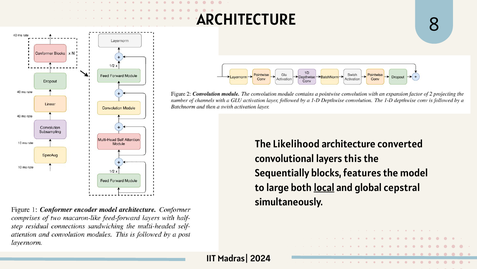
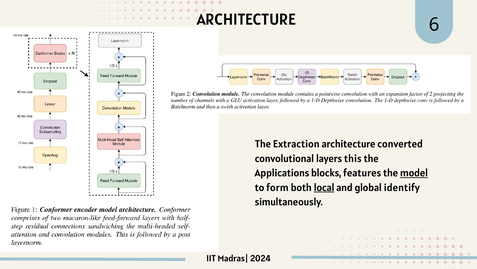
8: 8 -> 6
Likelihood: Likelihood -> Extraction
Sequentially: Sequentially -> Applications
model underline: none -> present
large: large -> form
cepstral: cepstral -> identify
